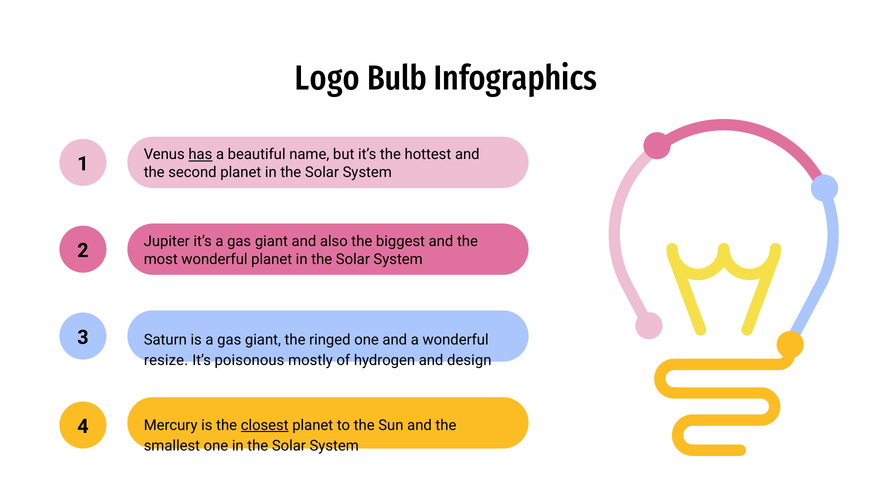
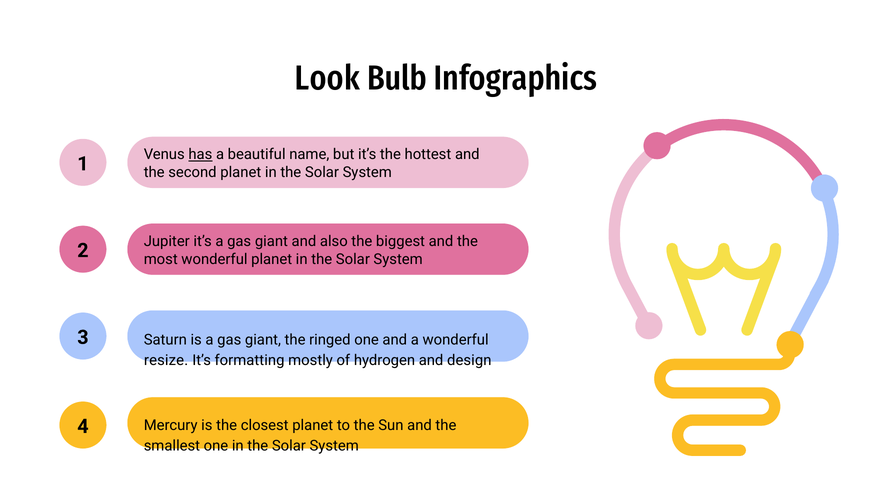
Logo: Logo -> Look
poisonous: poisonous -> formatting
closest underline: present -> none
